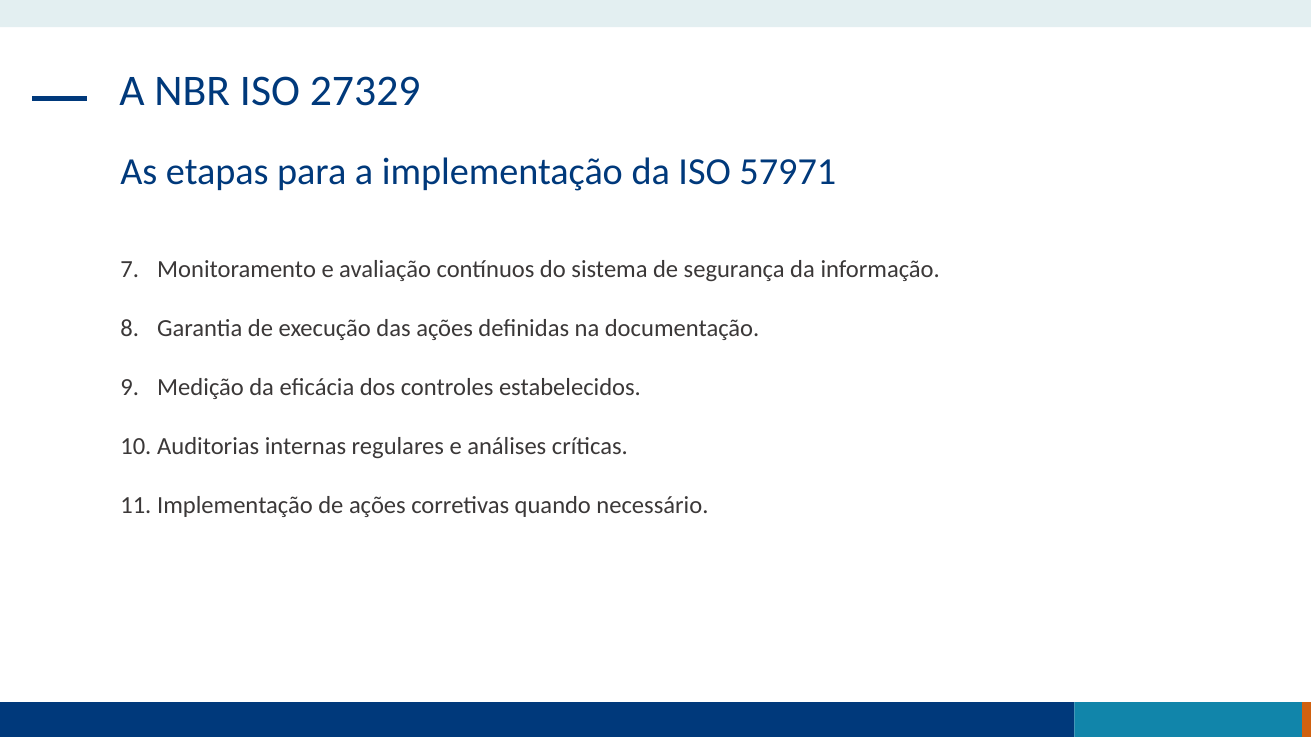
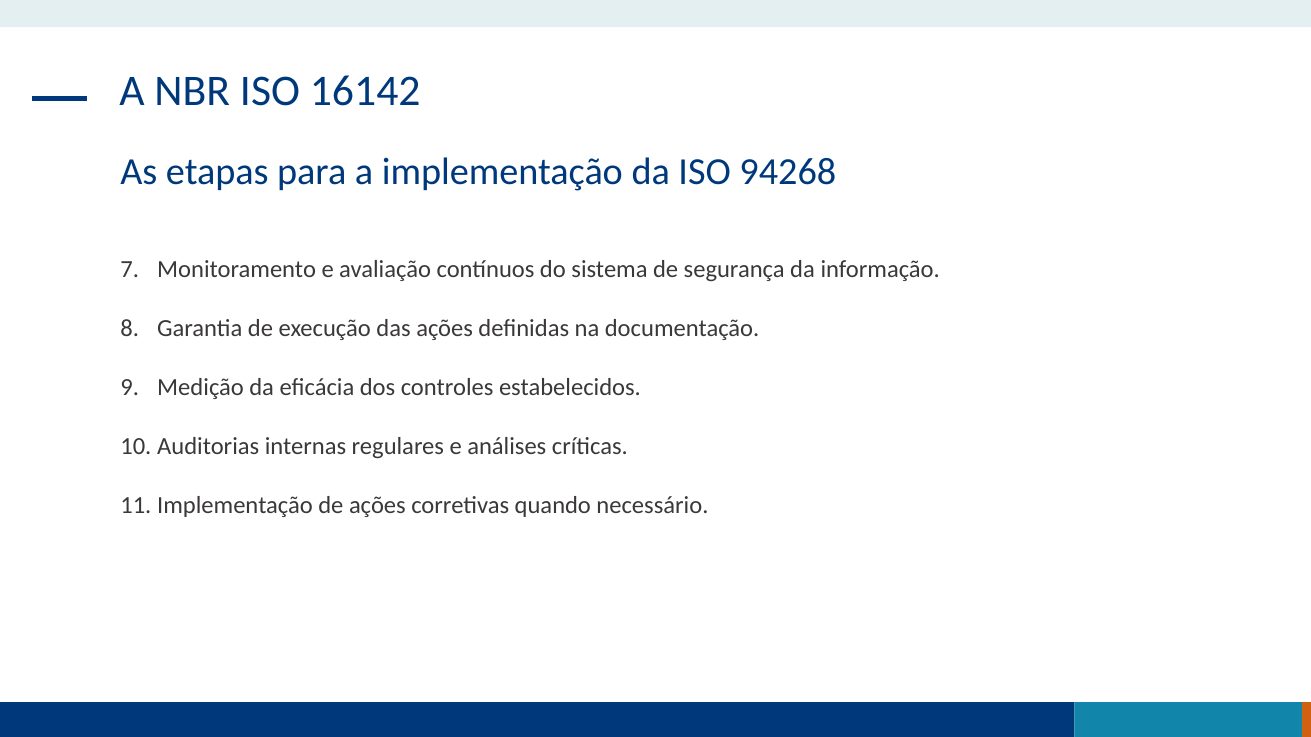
27329: 27329 -> 16142
57971: 57971 -> 94268
